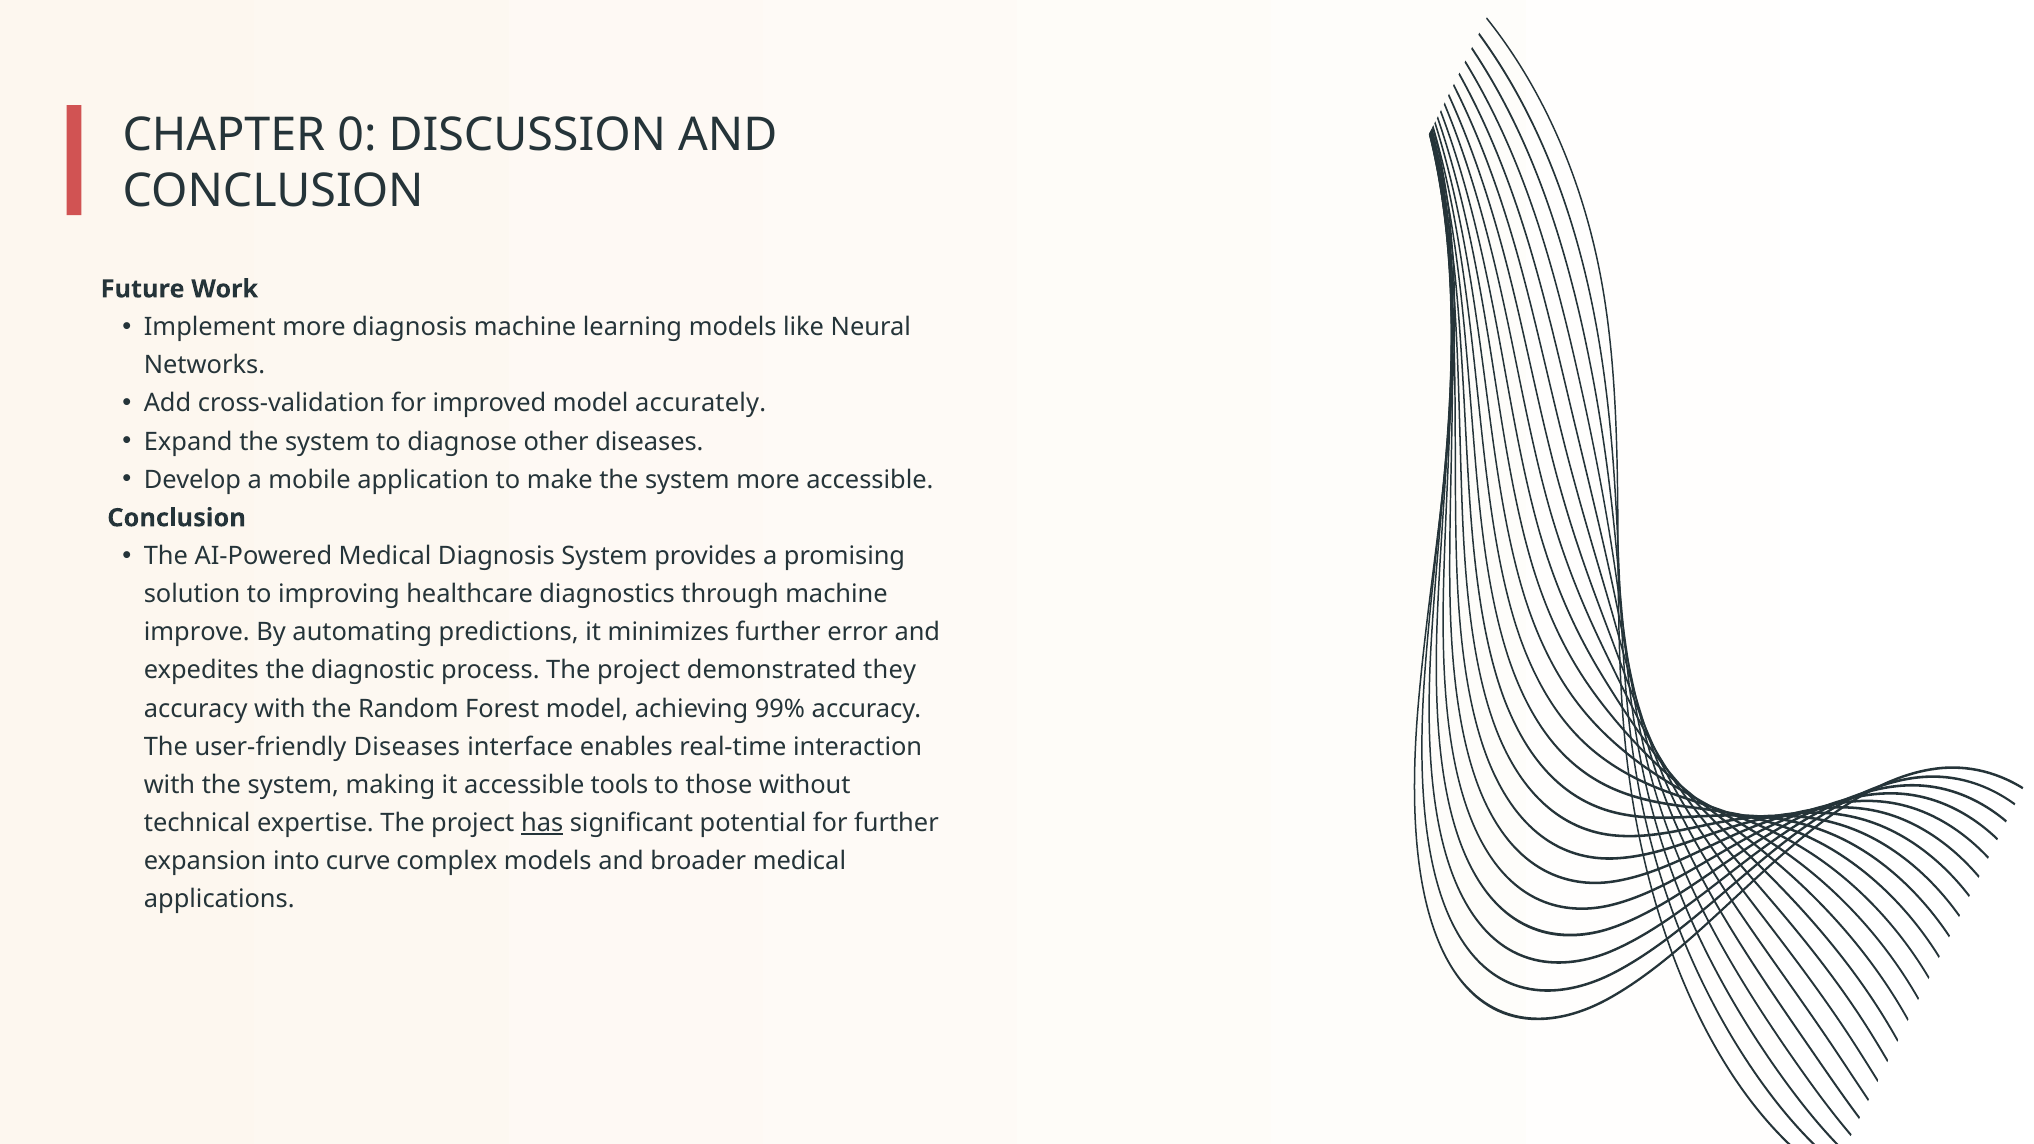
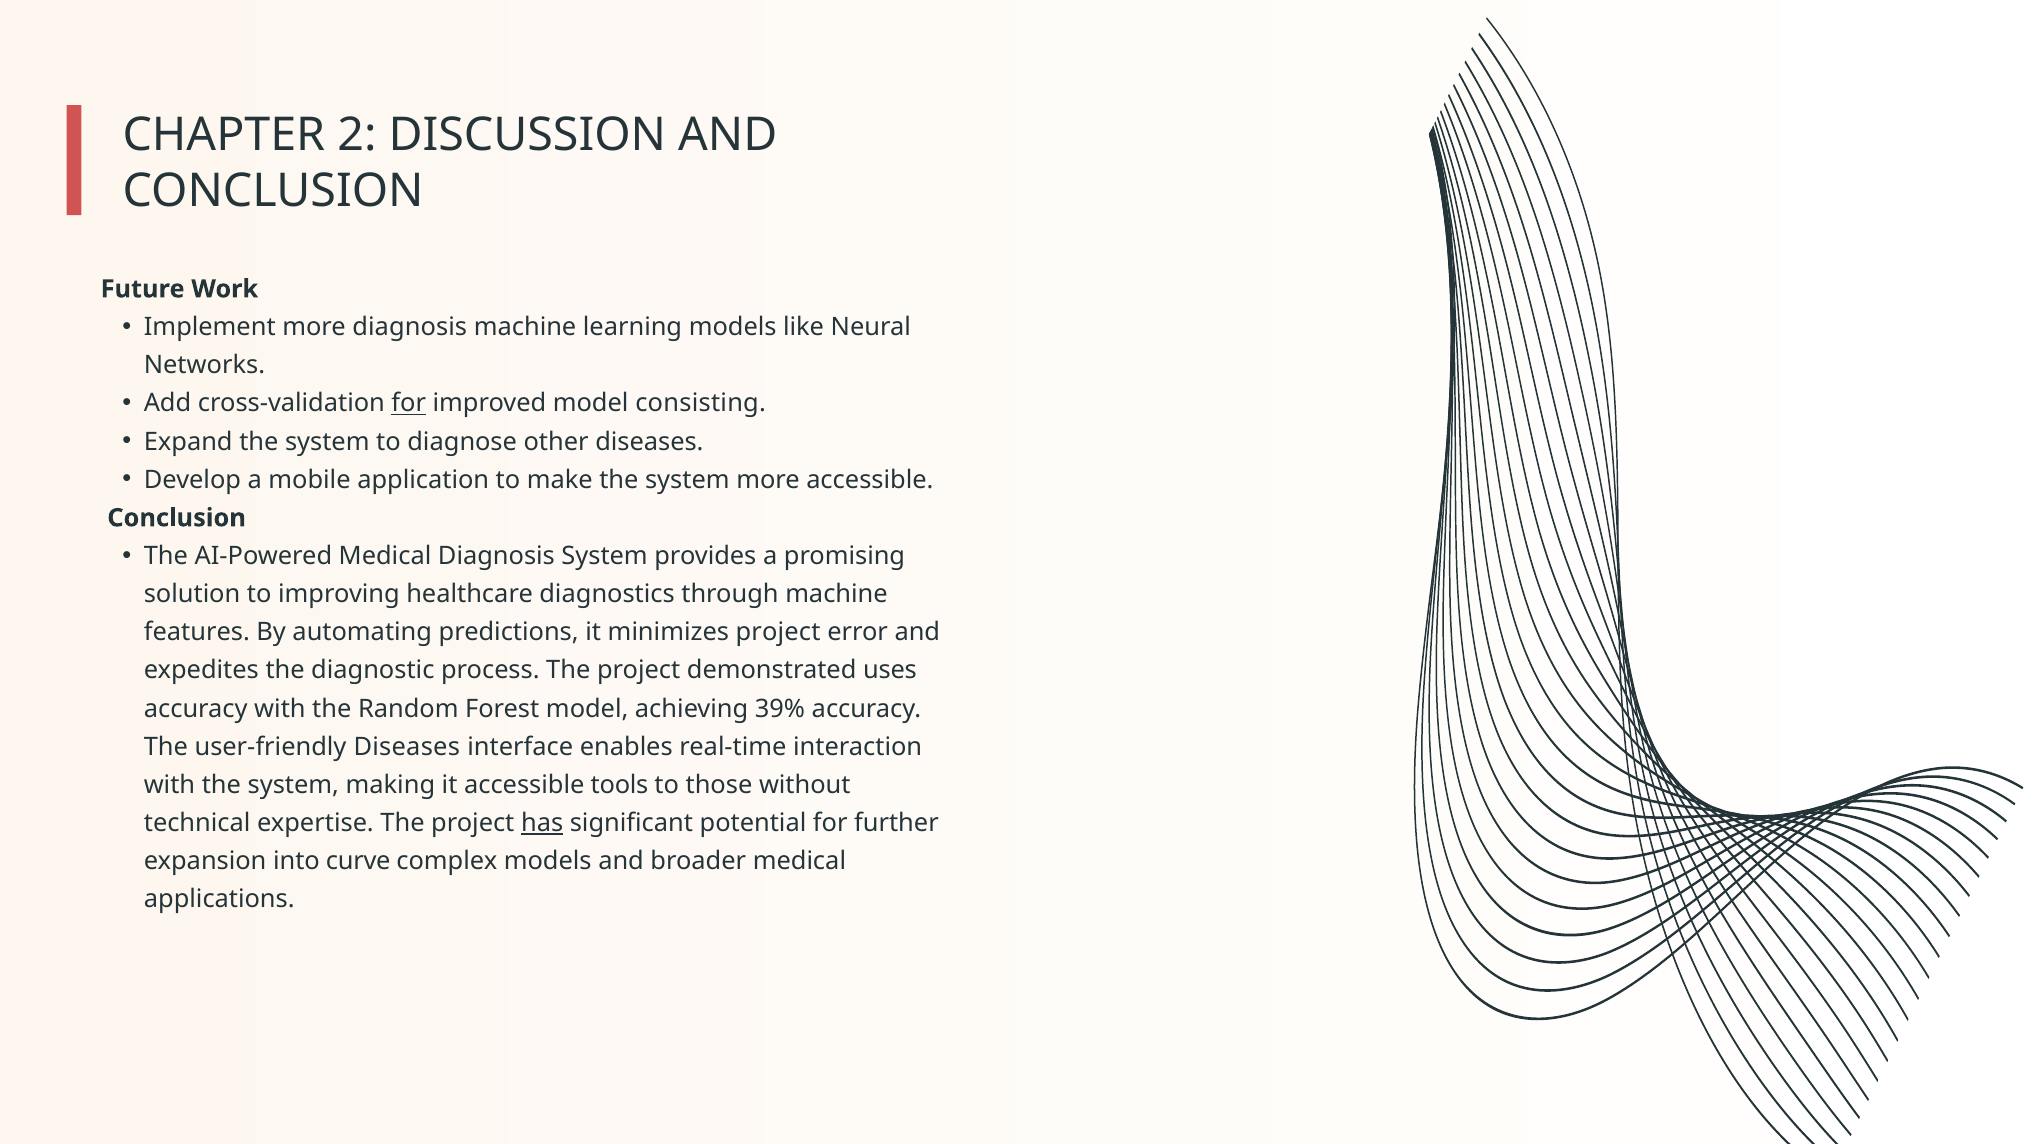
0: 0 -> 2
for at (409, 404) underline: none -> present
accurately: accurately -> consisting
improve: improve -> features
minimizes further: further -> project
they: they -> uses
99%: 99% -> 39%
